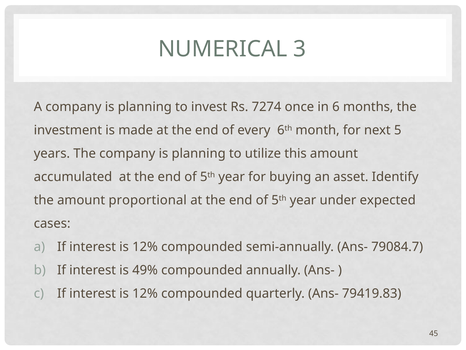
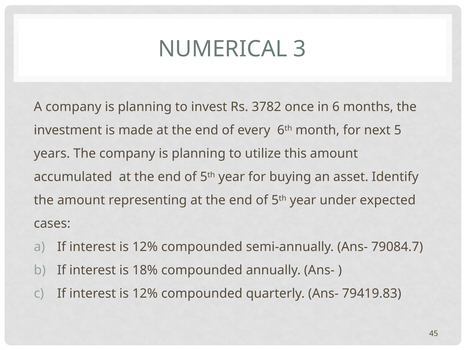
7274: 7274 -> 3782
proportional: proportional -> representing
49%: 49% -> 18%
